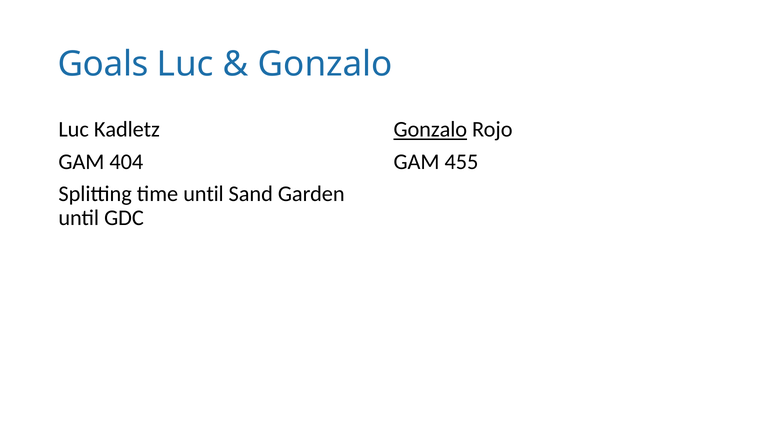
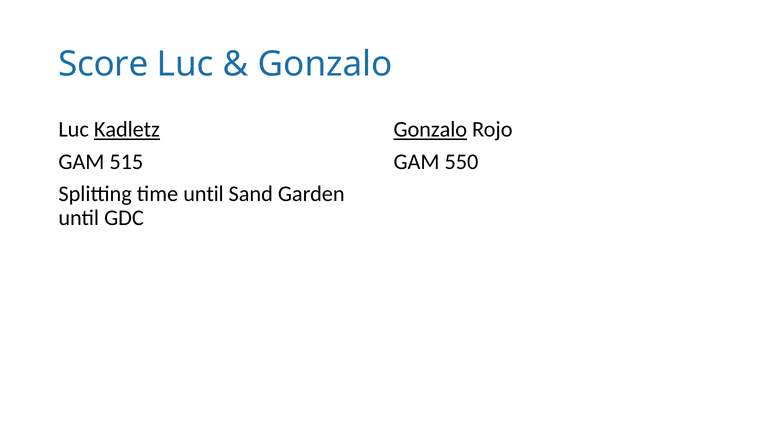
Goals: Goals -> Score
Kadletz underline: none -> present
404: 404 -> 515
455: 455 -> 550
